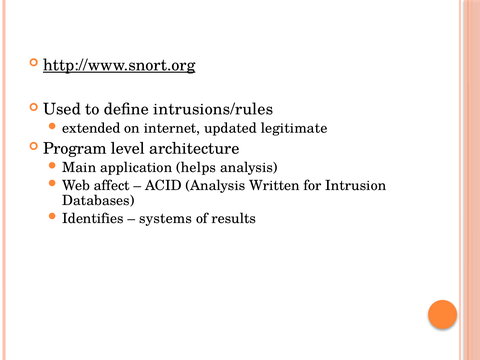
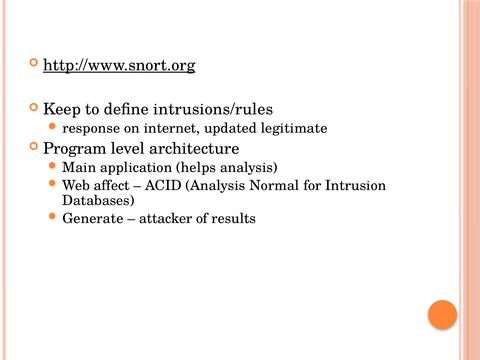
Used: Used -> Keep
extended: extended -> response
Written: Written -> Normal
Identifies: Identifies -> Generate
systems: systems -> attacker
